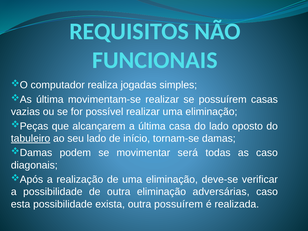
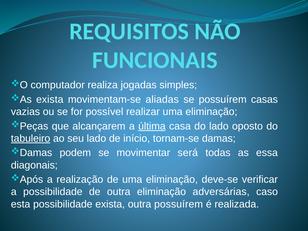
última at (50, 99): última -> exista
movimentam-se realizar: realizar -> aliadas
última at (152, 126) underline: none -> present
as caso: caso -> essa
